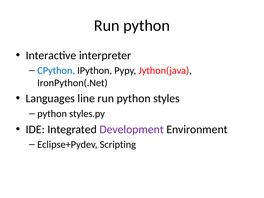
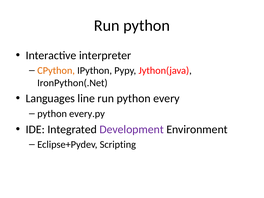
CPython colour: blue -> orange
styles: styles -> every
styles.py: styles.py -> every.py
